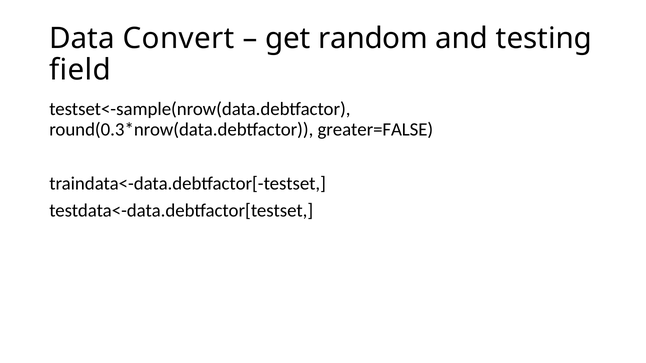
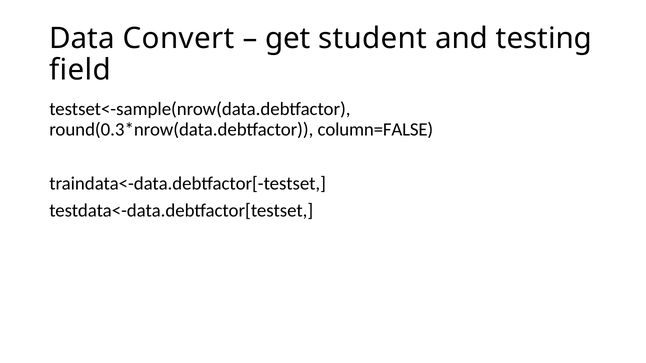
random: random -> student
greater=FALSE: greater=FALSE -> column=FALSE
